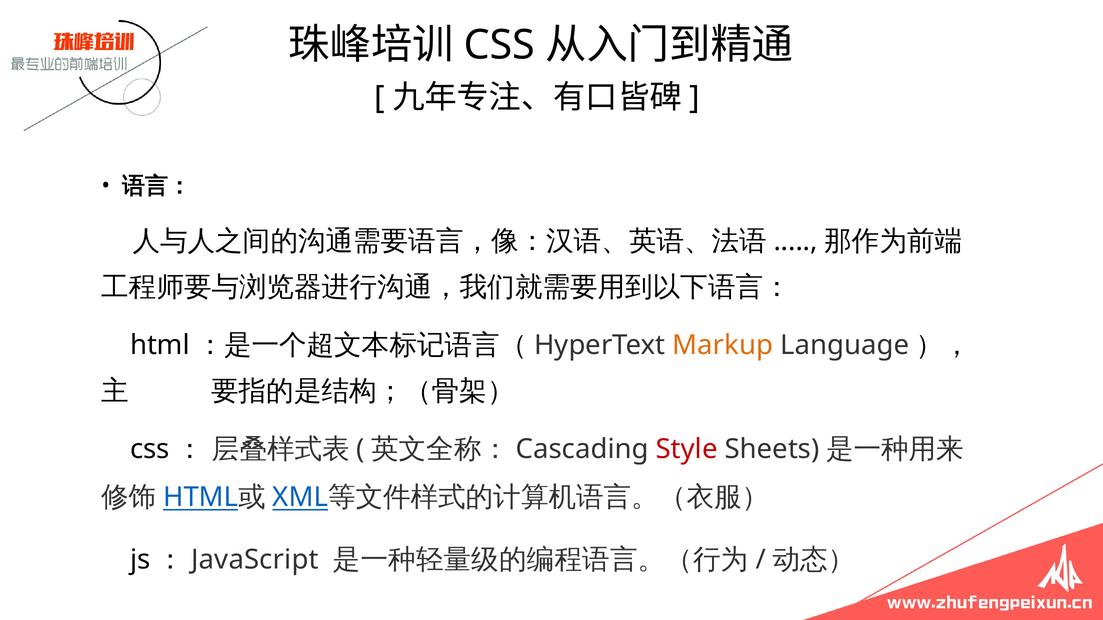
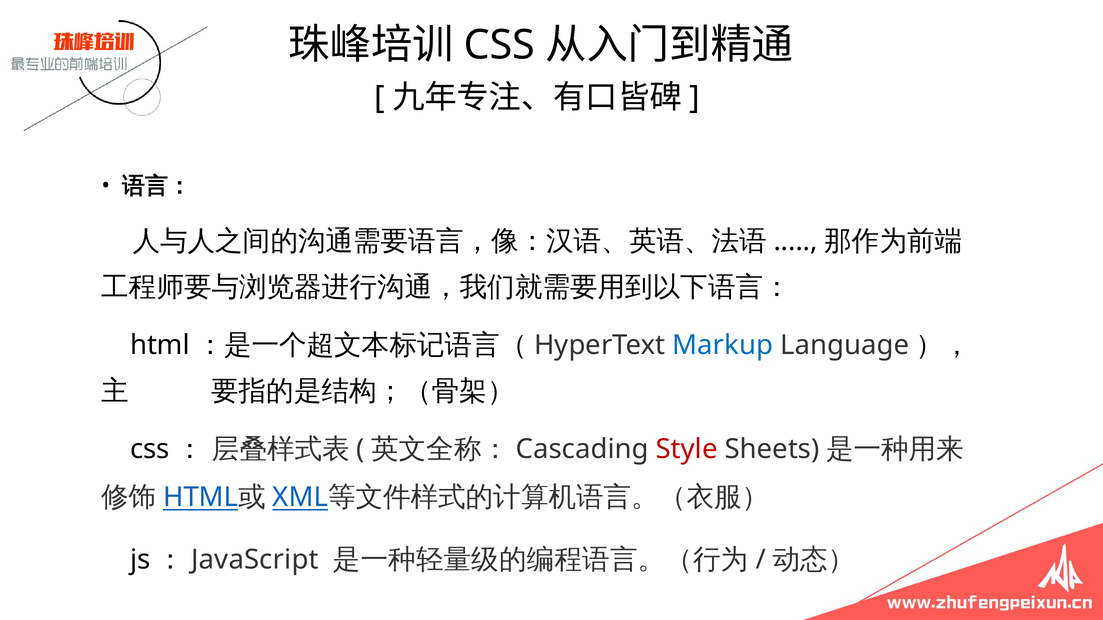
Markup colour: orange -> blue
